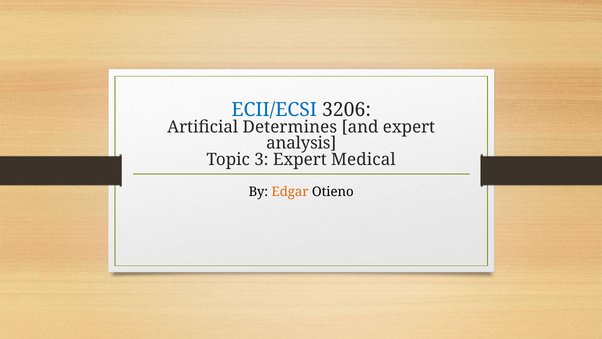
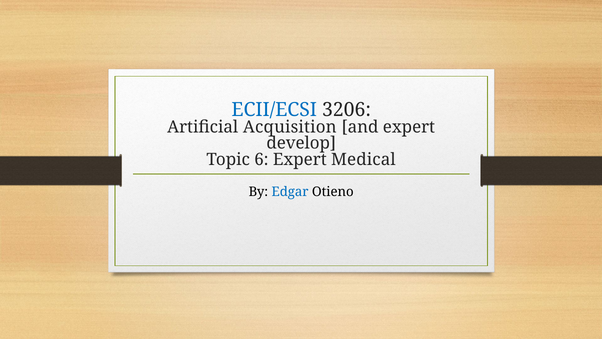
Determines: Determines -> Acquisition
analysis: analysis -> develop
3: 3 -> 6
Edgar colour: orange -> blue
